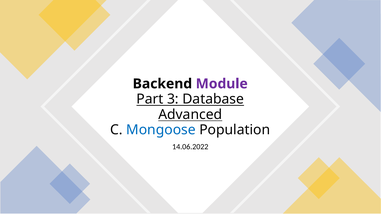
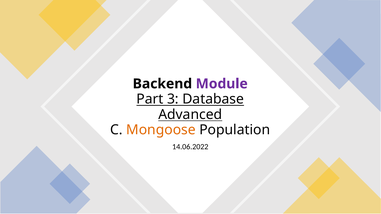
Mongoose colour: blue -> orange
